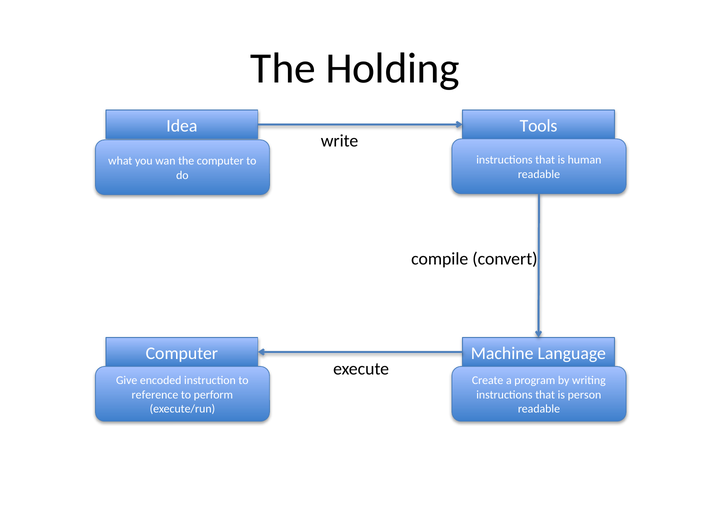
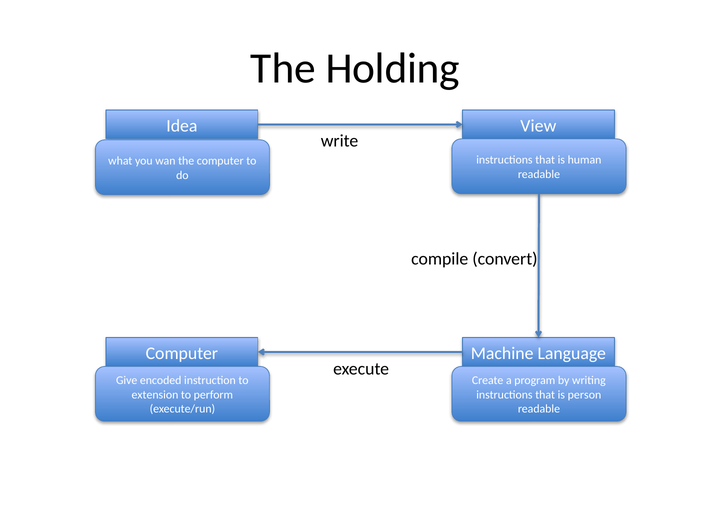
Tools: Tools -> View
reference: reference -> extension
